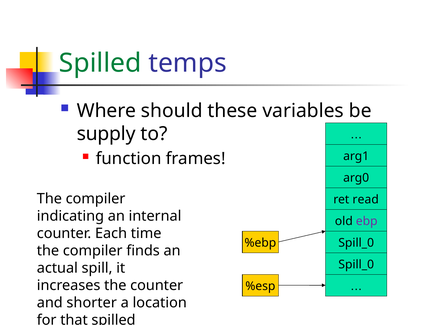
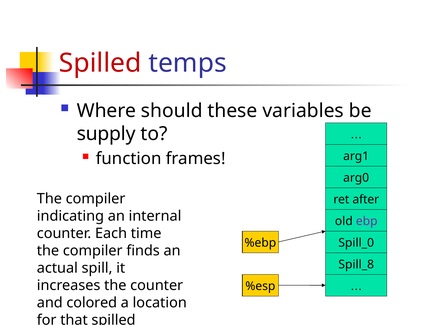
Spilled at (100, 63) colour: green -> red
read: read -> after
Spill_0 at (356, 265): Spill_0 -> Spill_8
shorter: shorter -> colored
